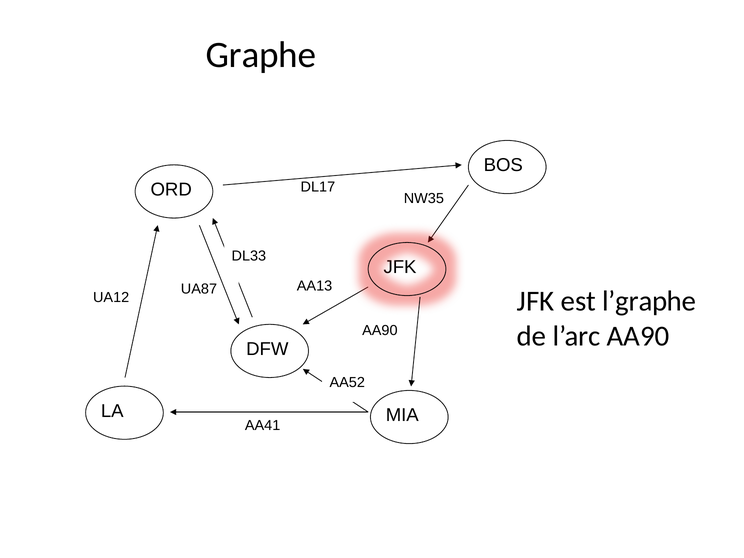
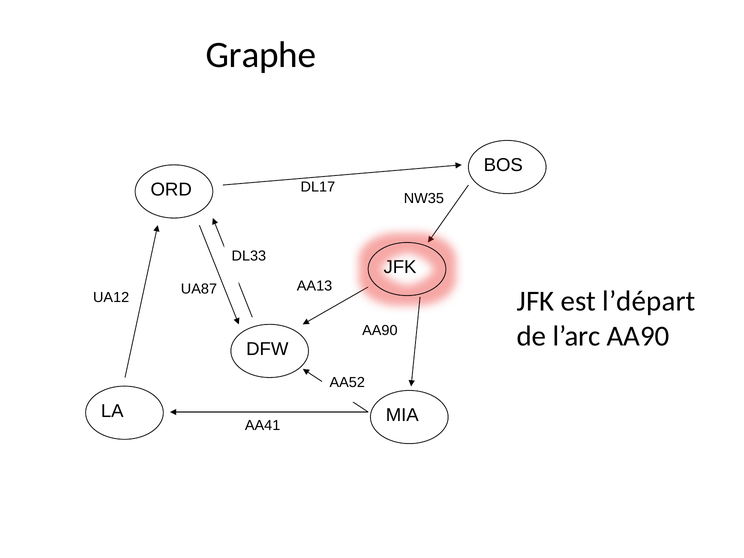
l’graphe: l’graphe -> l’départ
